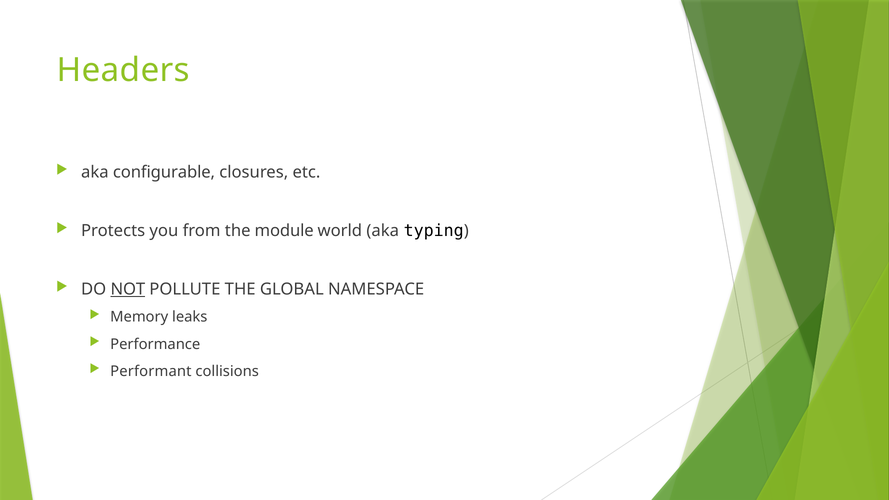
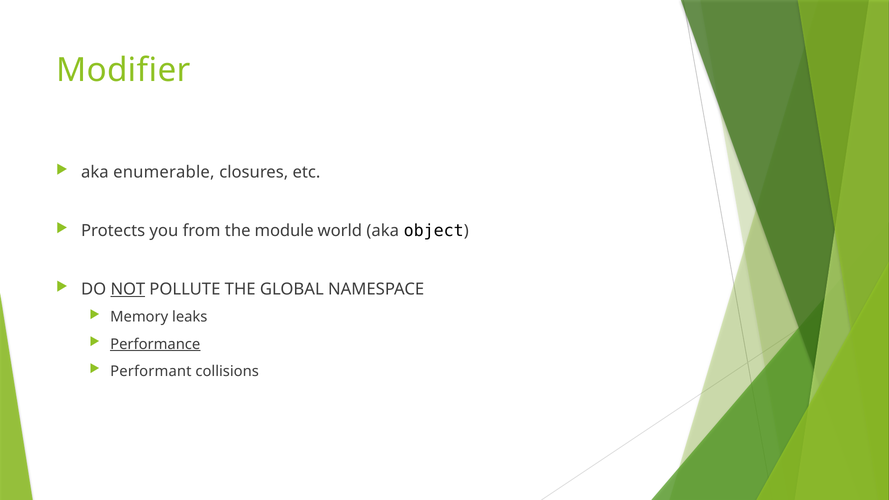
Headers: Headers -> Modifier
configurable: configurable -> enumerable
typing: typing -> object
Performance underline: none -> present
